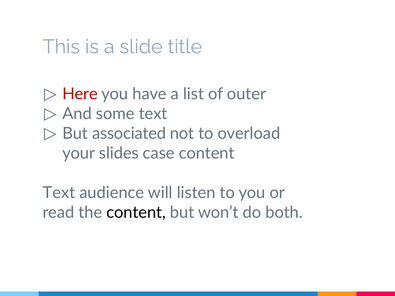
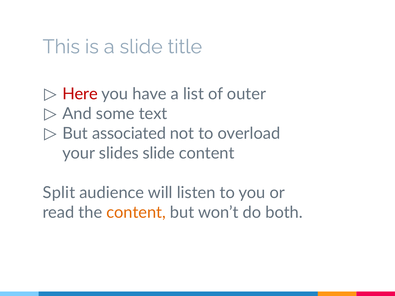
slides case: case -> slide
Text at (59, 193): Text -> Split
content at (136, 213) colour: black -> orange
